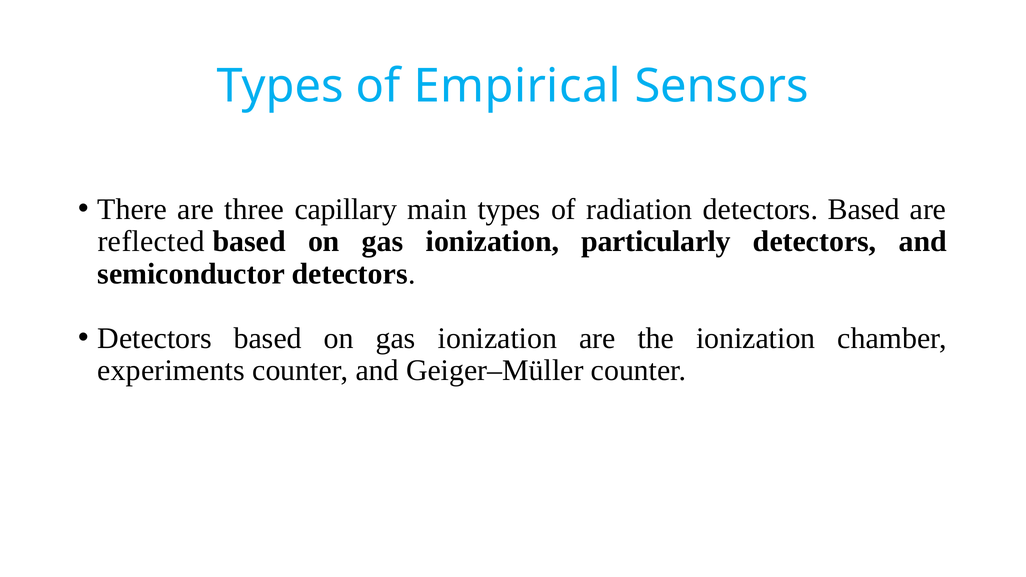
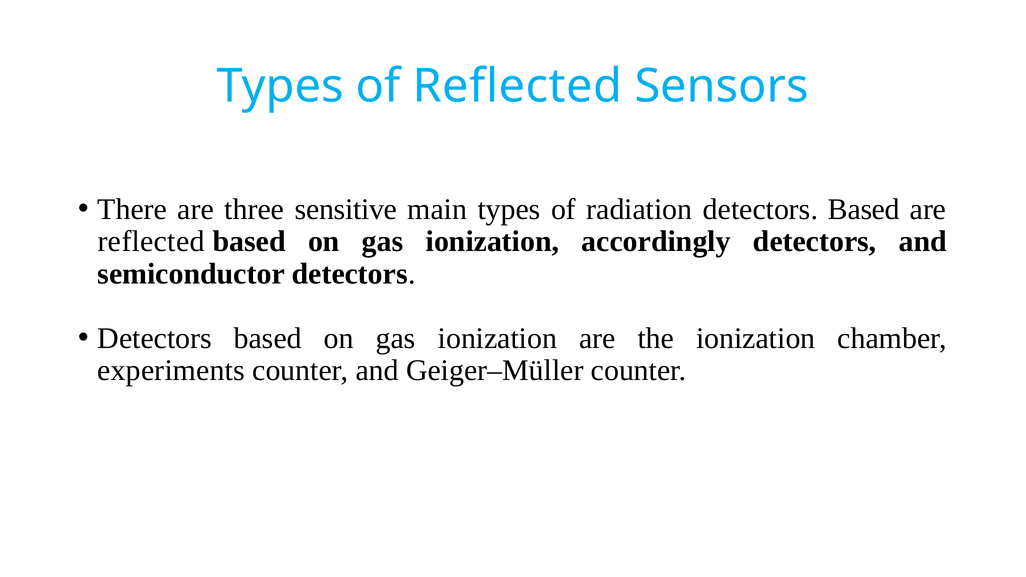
of Empirical: Empirical -> Reflected
capillary: capillary -> sensitive
particularly: particularly -> accordingly
